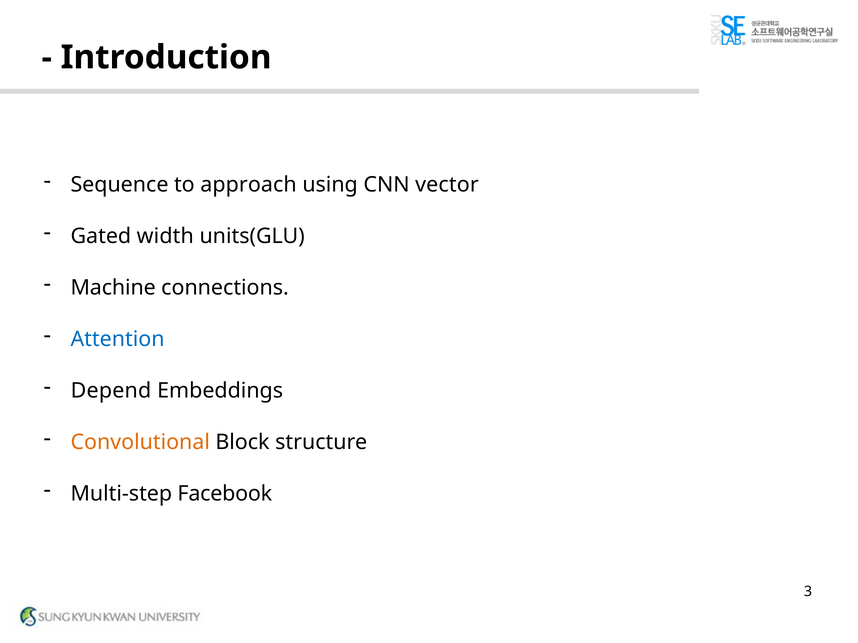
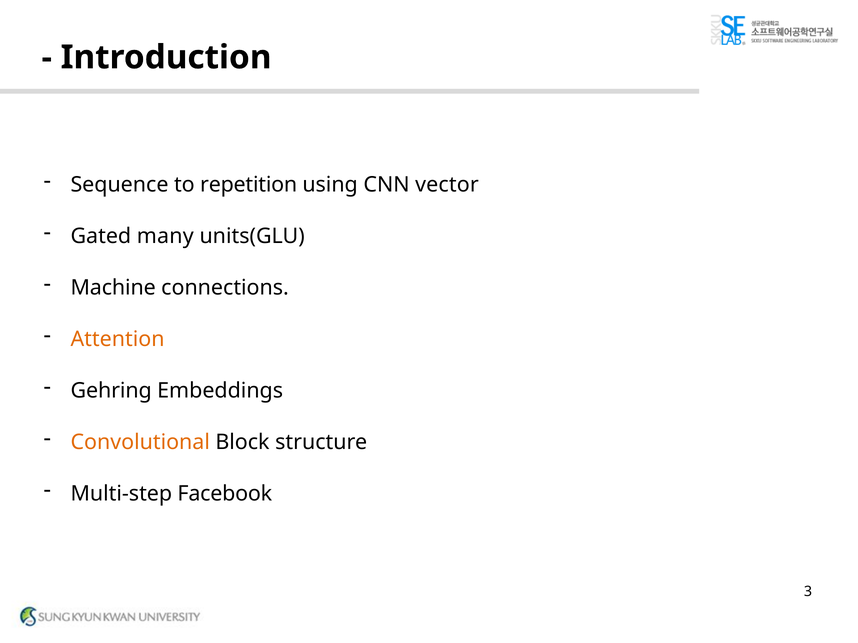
approach: approach -> repetition
width: width -> many
Attention colour: blue -> orange
Depend: Depend -> Gehring
